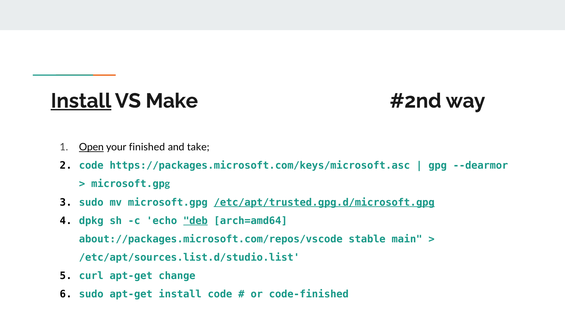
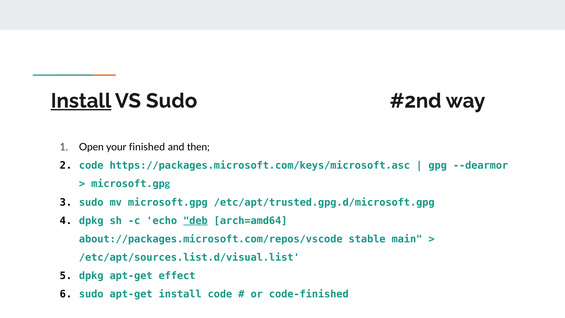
VS Make: Make -> Sudo
Open underline: present -> none
take: take -> then
/etc/apt/trusted.gpg.d/microsoft.gpg underline: present -> none
/etc/apt/sources.list.d/studio.list: /etc/apt/sources.list.d/studio.list -> /etc/apt/sources.list.d/visual.list
curl at (91, 276): curl -> dpkg
change: change -> effect
